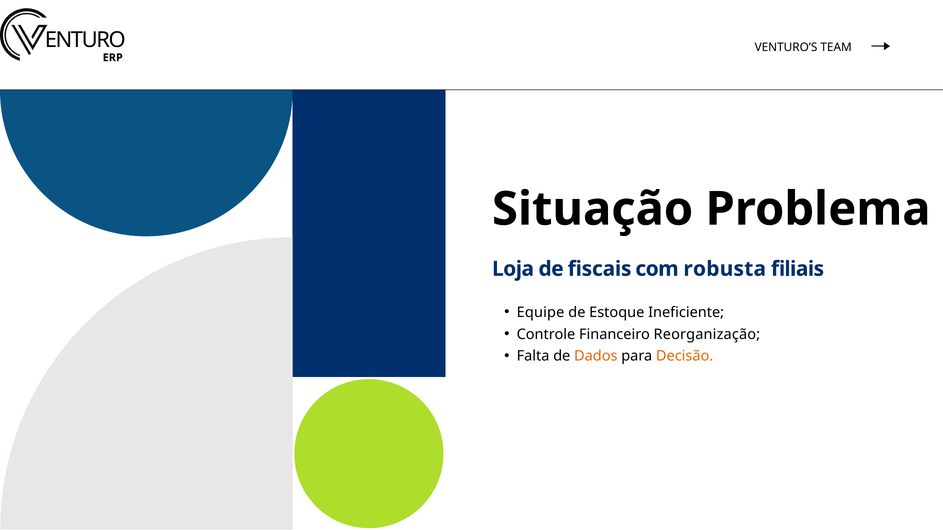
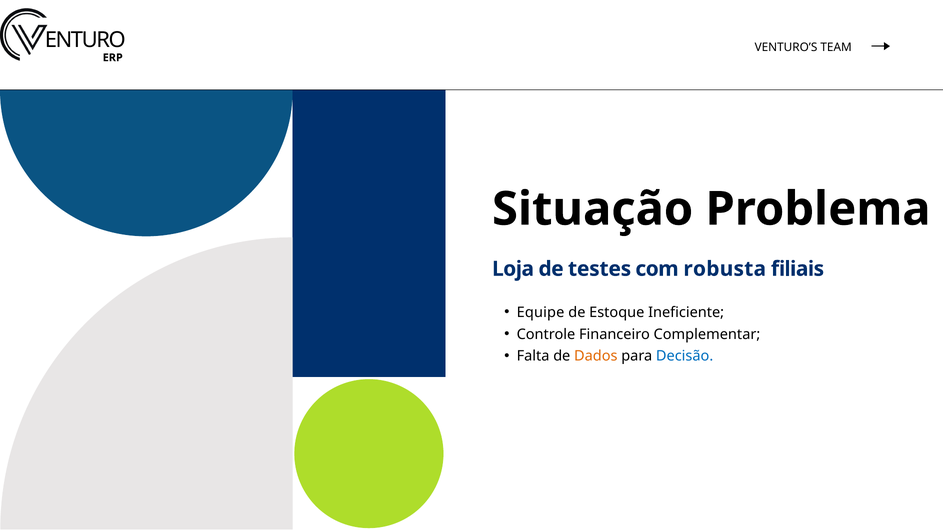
fiscais: fiscais -> testes
Reorganização: Reorganização -> Complementar
Decisão colour: orange -> blue
